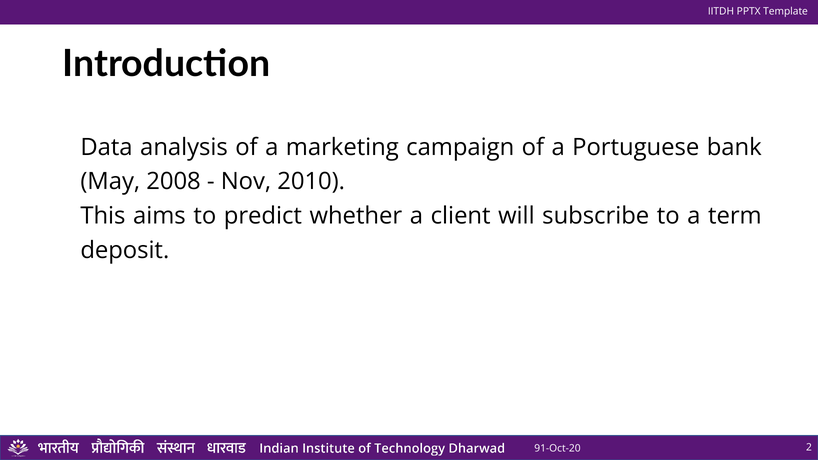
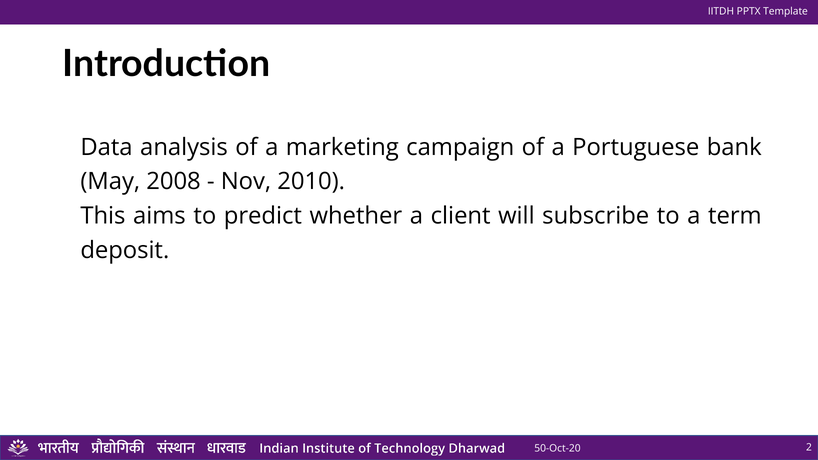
91-Oct-20: 91-Oct-20 -> 50-Oct-20
